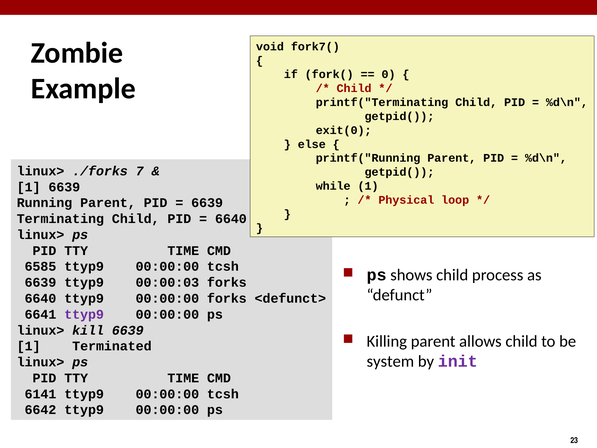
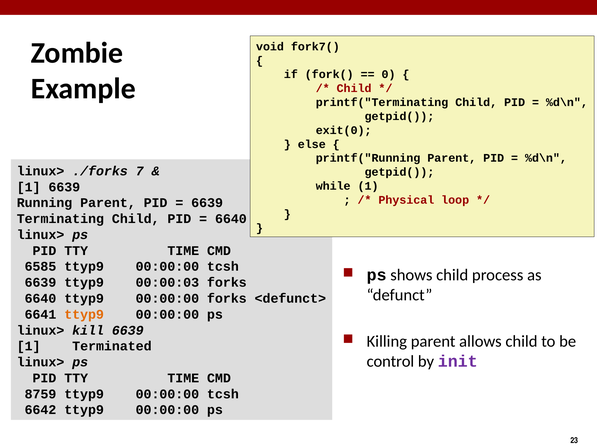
ttyp9 at (84, 314) colour: purple -> orange
system: system -> control
6141: 6141 -> 8759
